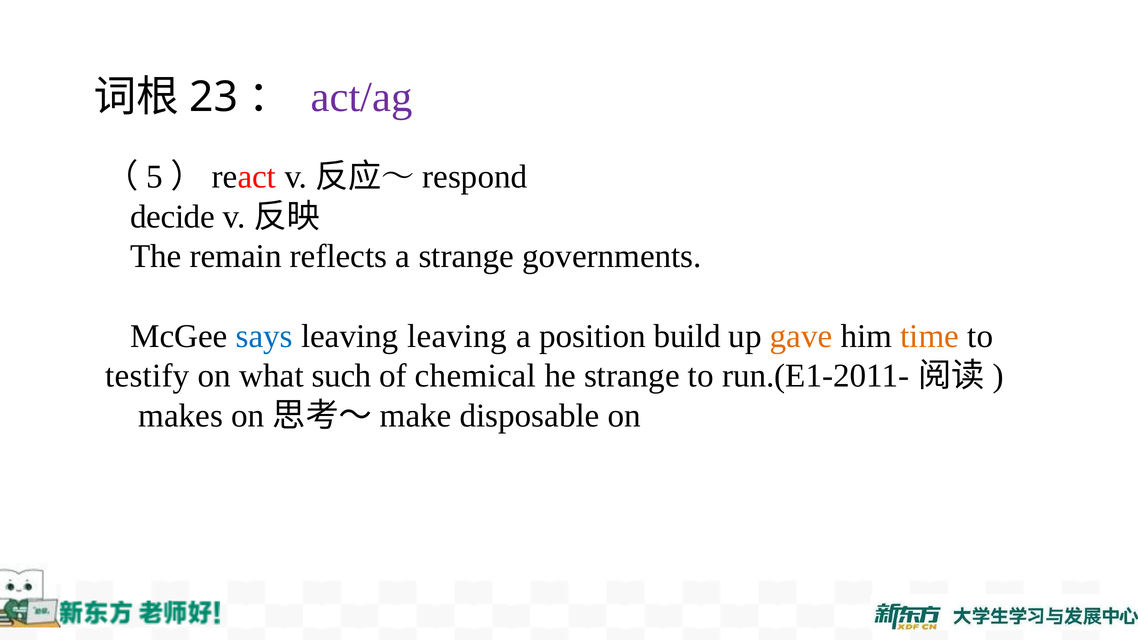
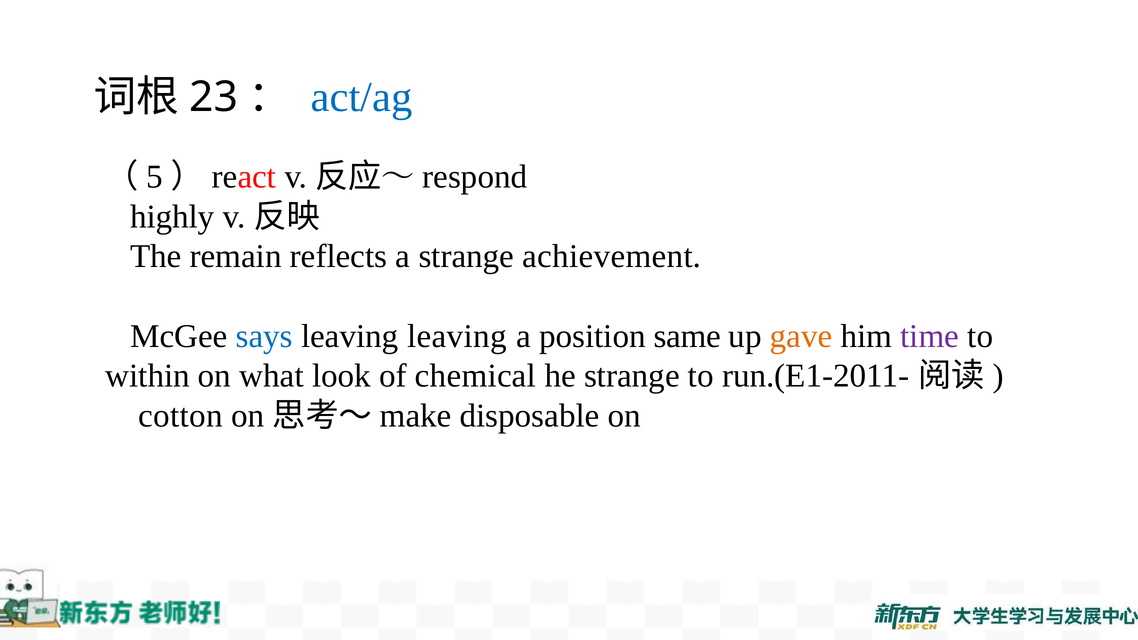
act/ag colour: purple -> blue
decide: decide -> highly
governments: governments -> achievement
build: build -> same
time colour: orange -> purple
testify: testify -> within
such: such -> look
makes: makes -> cotton
